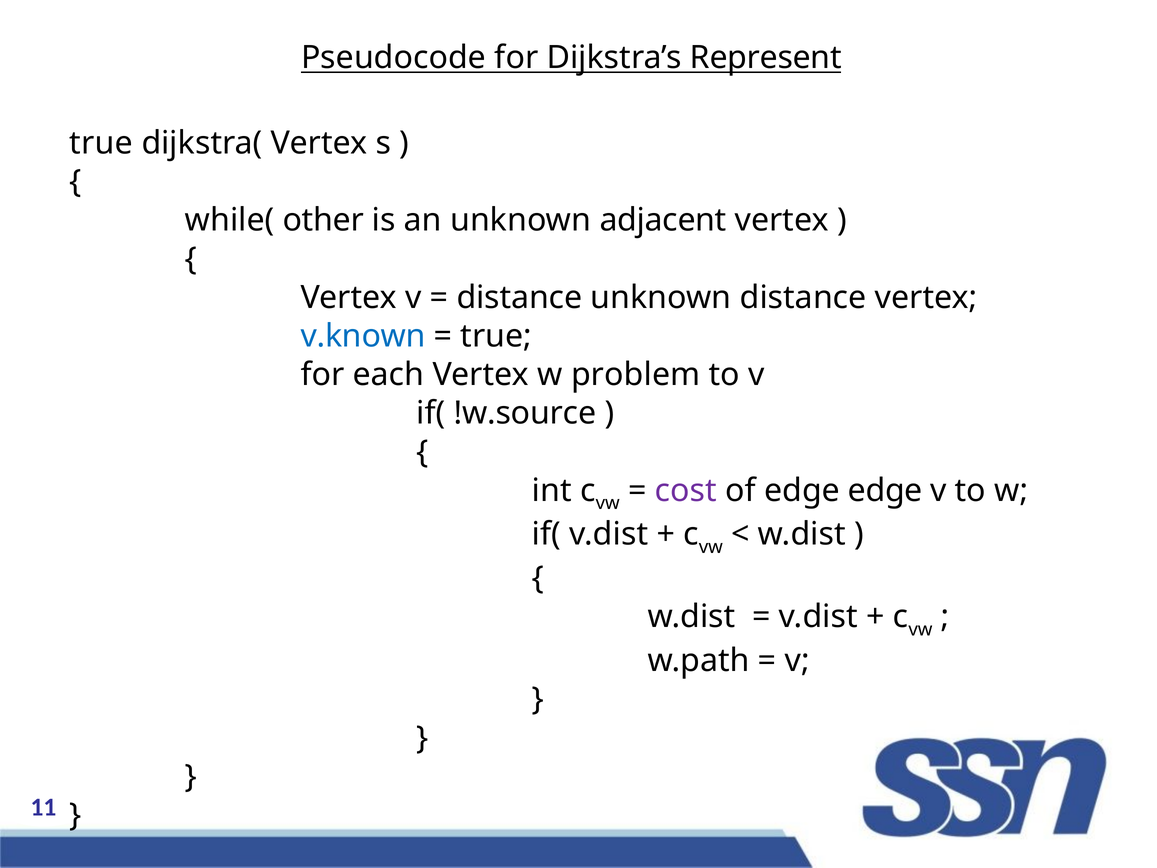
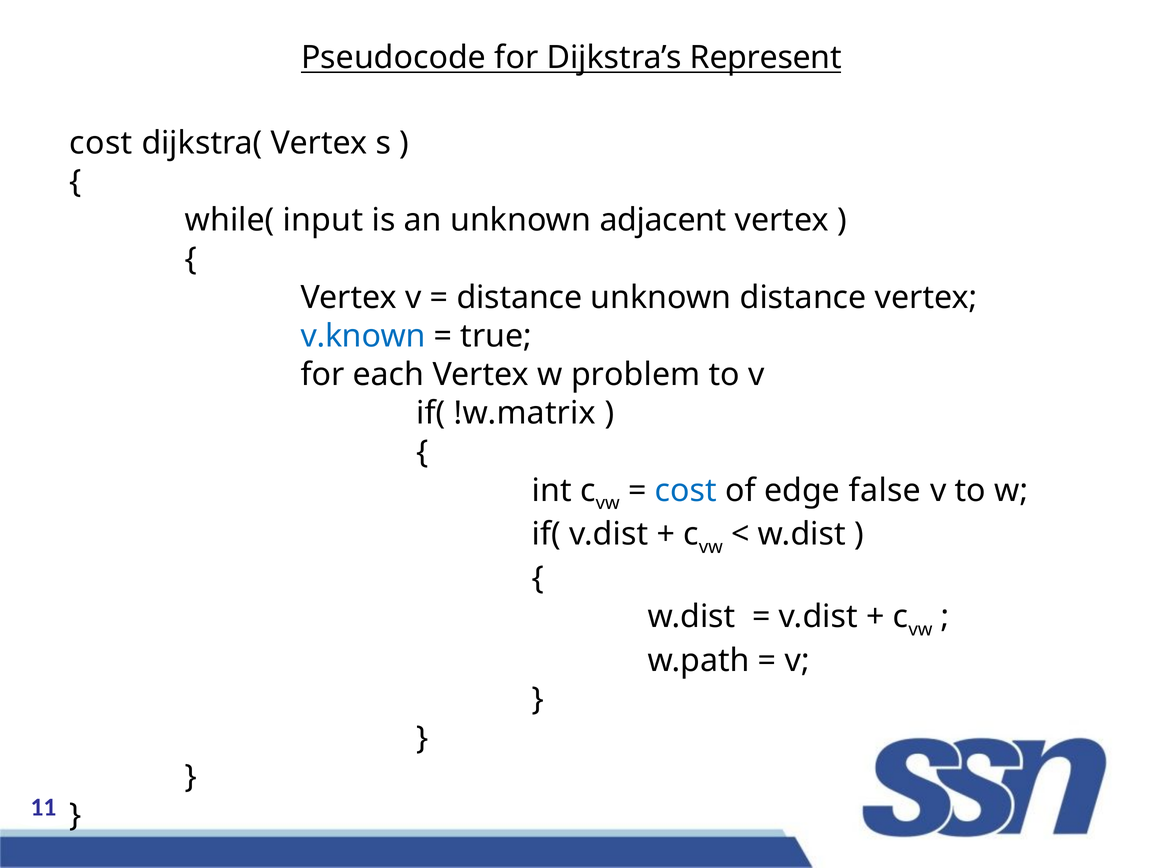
true at (101, 143): true -> cost
other: other -> input
!w.source: !w.source -> !w.matrix
cost at (686, 490) colour: purple -> blue
edge edge: edge -> false
